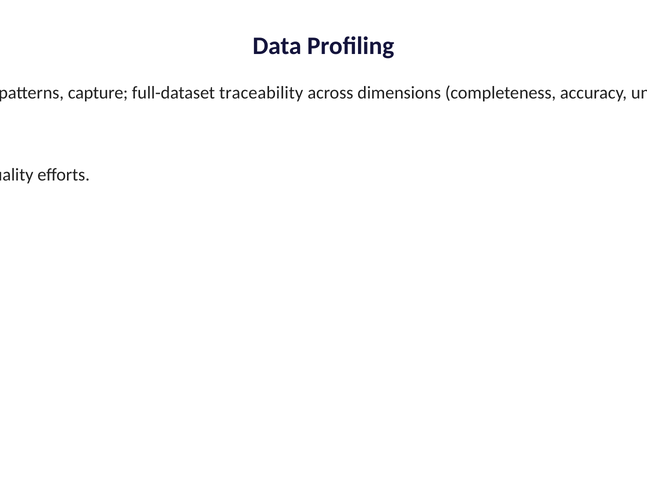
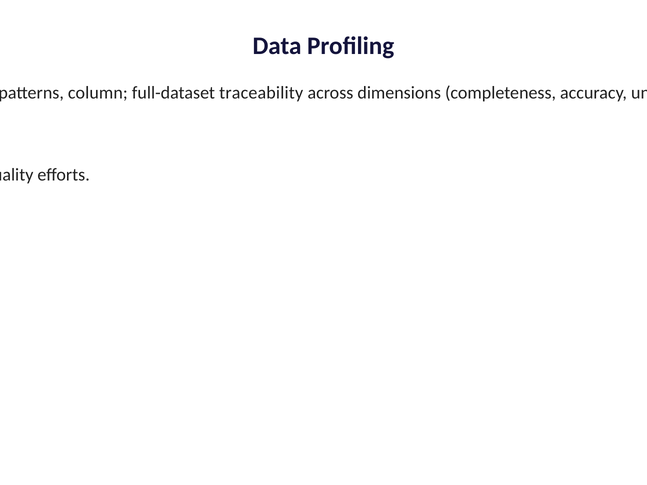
capture: capture -> column
